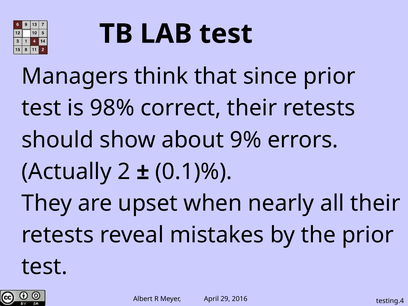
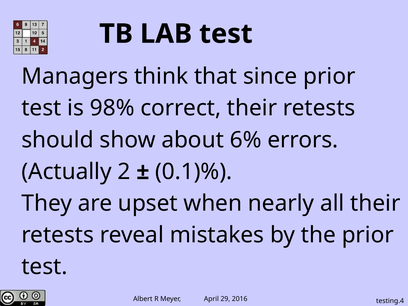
9%: 9% -> 6%
